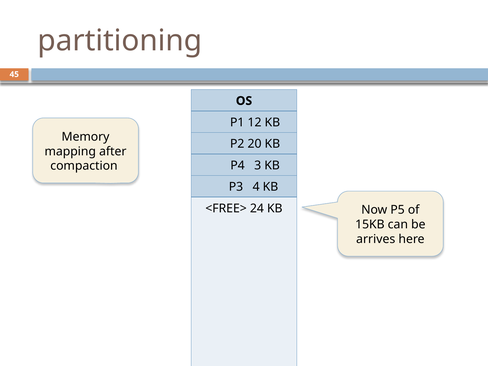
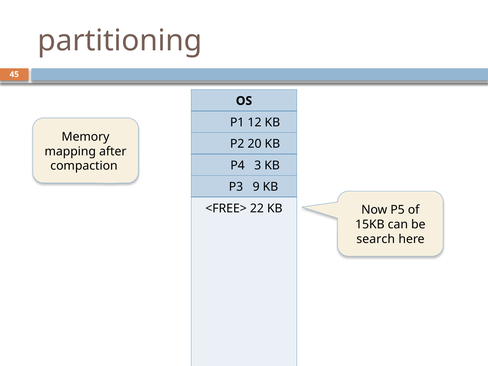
4: 4 -> 9
24: 24 -> 22
arrives: arrives -> search
